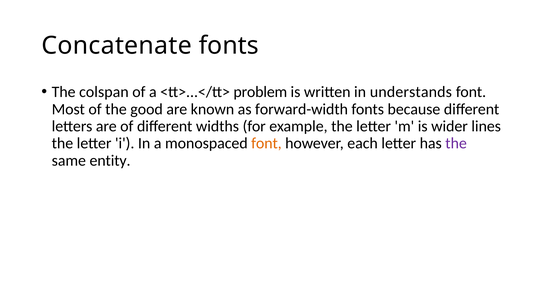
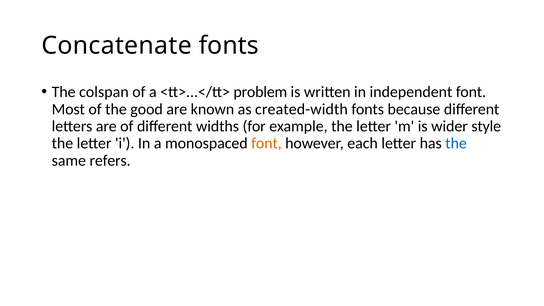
understands: understands -> independent
forward-width: forward-width -> created-width
lines: lines -> style
the at (456, 143) colour: purple -> blue
entity: entity -> refers
